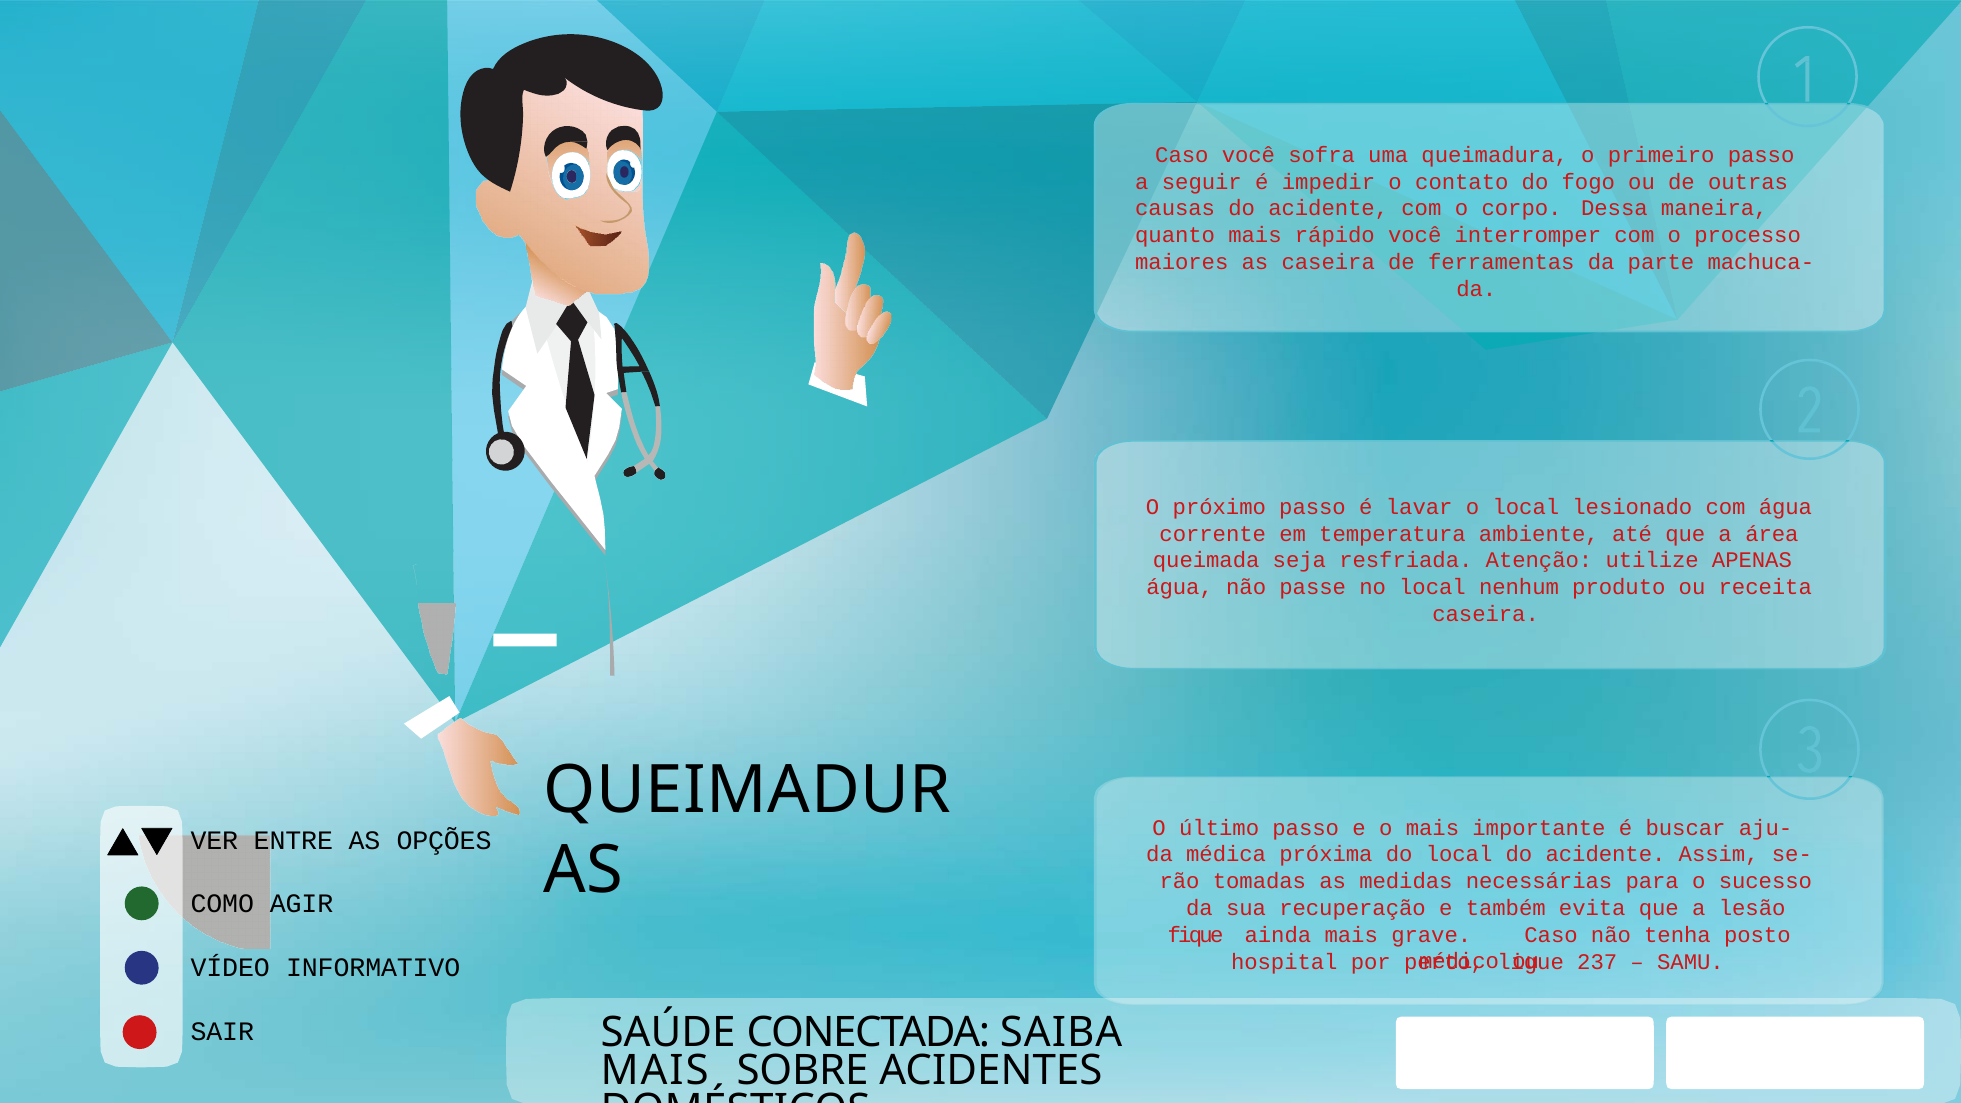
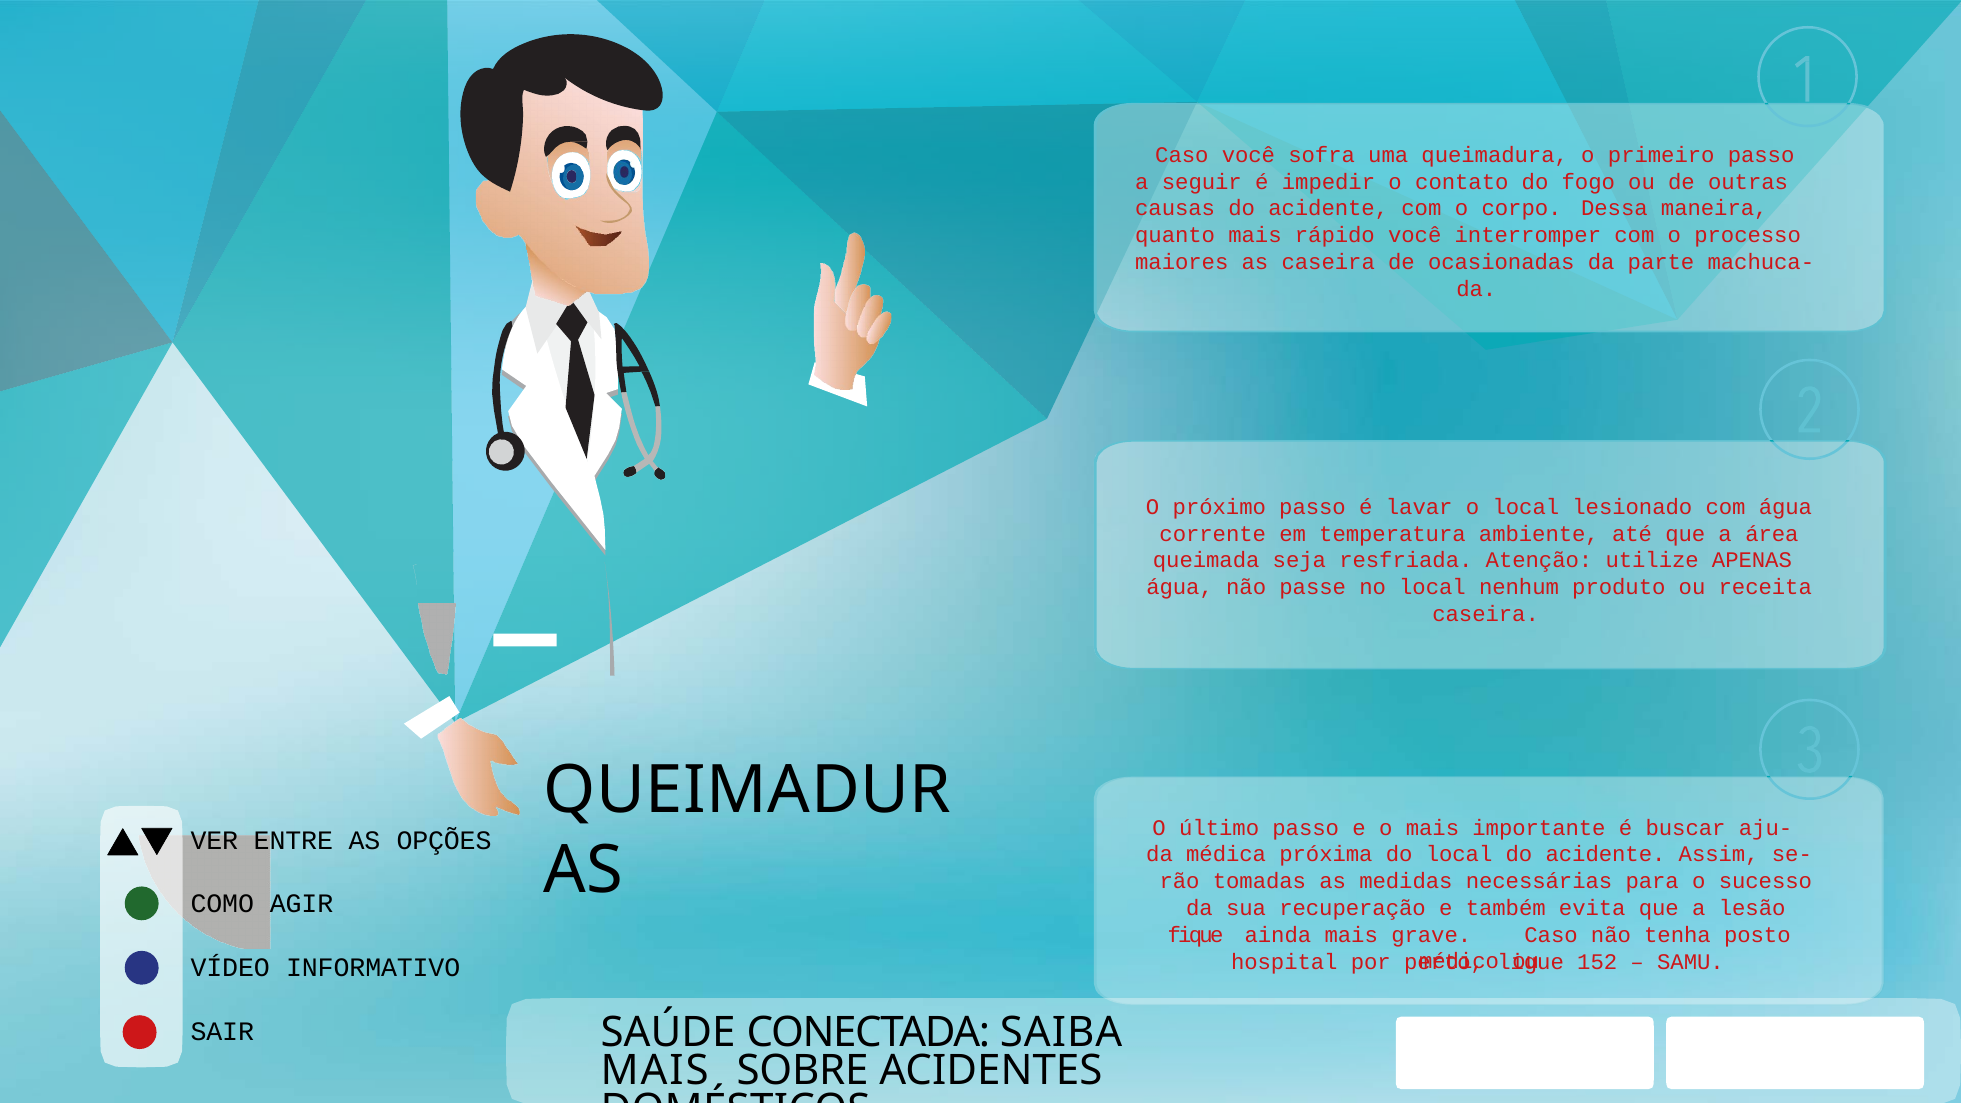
ferramentas: ferramentas -> ocasionadas
237: 237 -> 152
